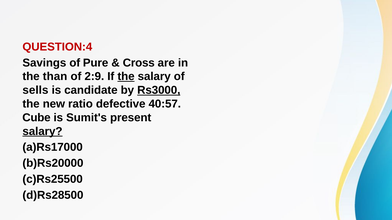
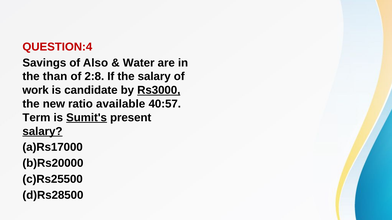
Pure: Pure -> Also
Cross: Cross -> Water
2:9: 2:9 -> 2:8
the at (126, 77) underline: present -> none
sells: sells -> work
defective: defective -> available
Cube: Cube -> Term
Sumit's underline: none -> present
